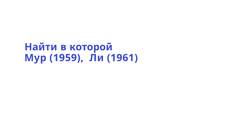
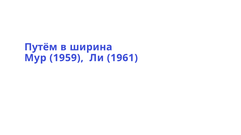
Найти: Найти -> Путём
которой: которой -> ширина
